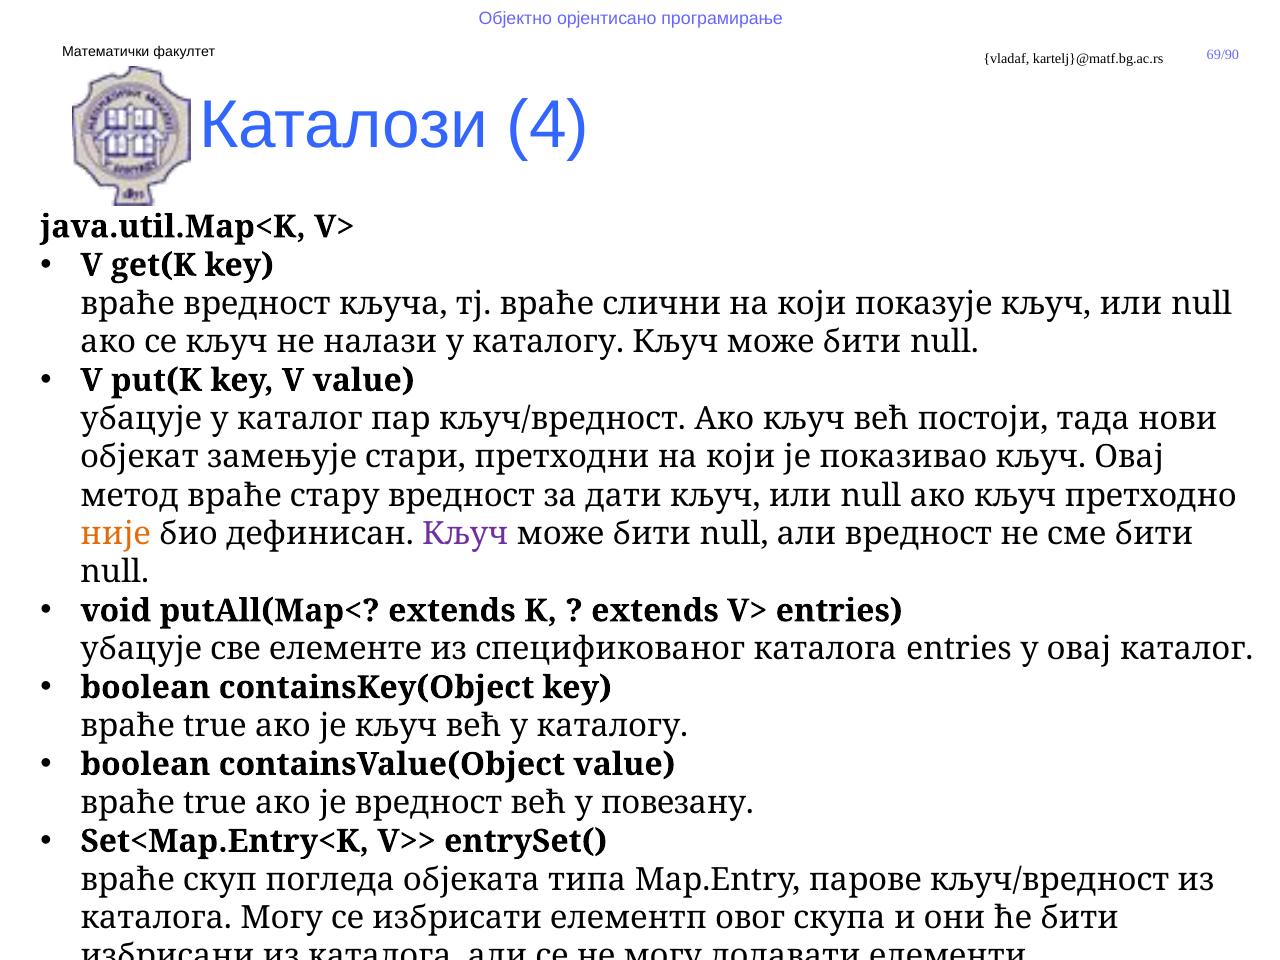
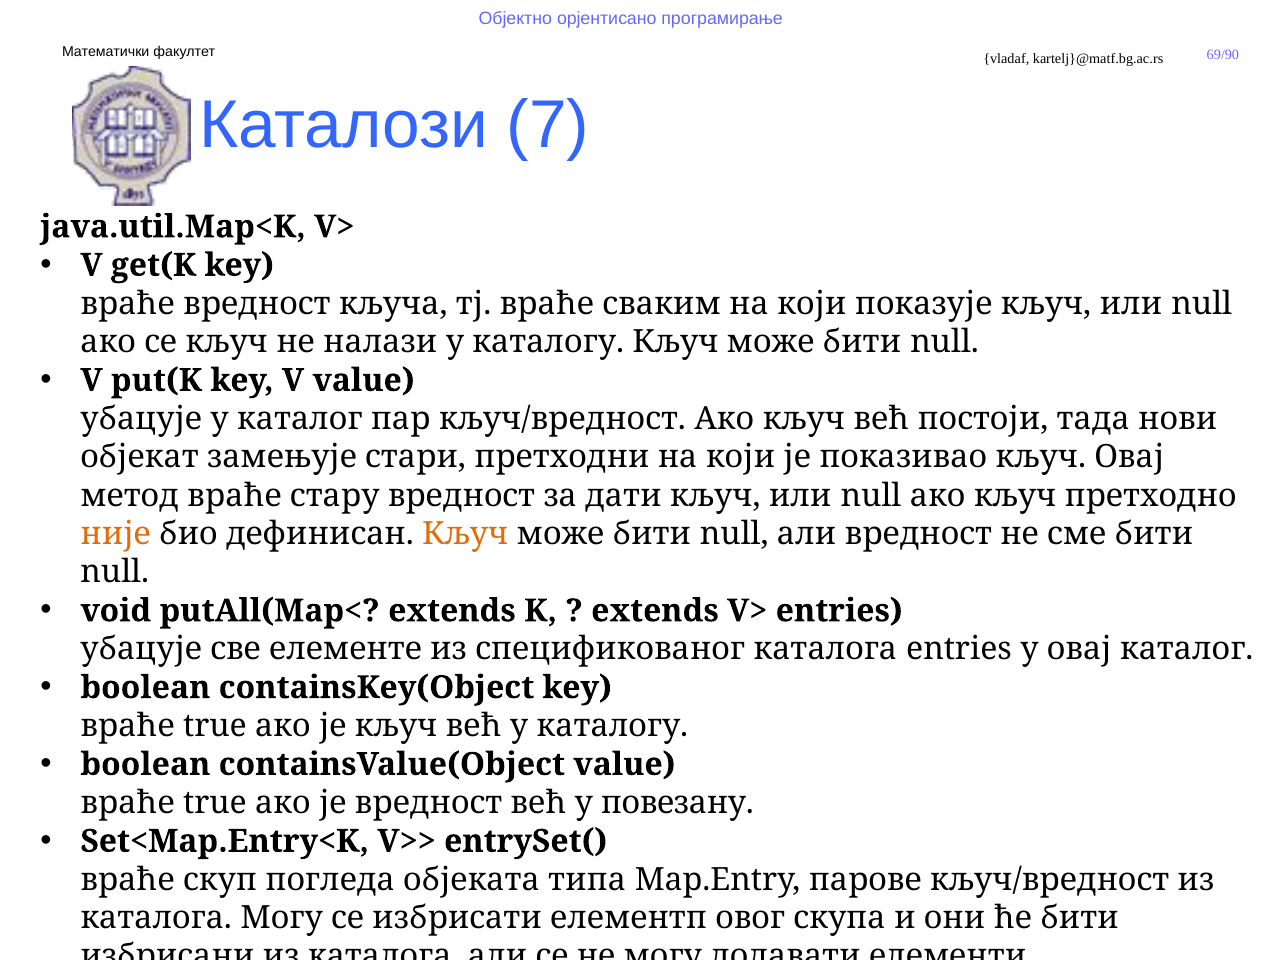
4: 4 -> 7
слични: слични -> сваким
Кључ at (465, 534) colour: purple -> orange
